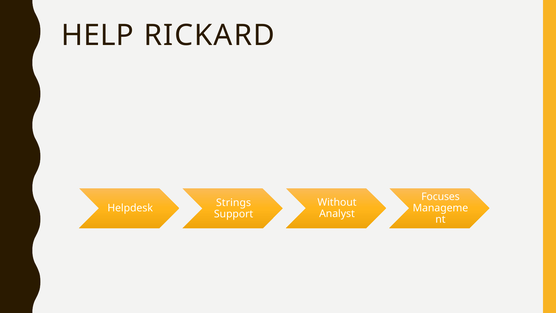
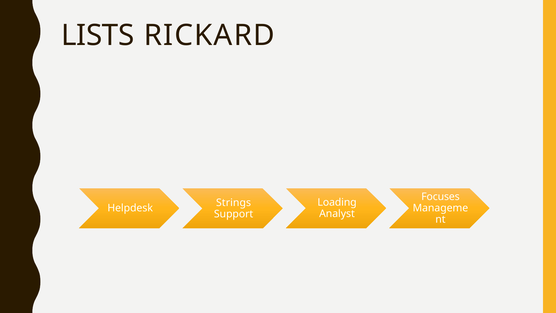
HELP: HELP -> LISTS
Without: Without -> Loading
